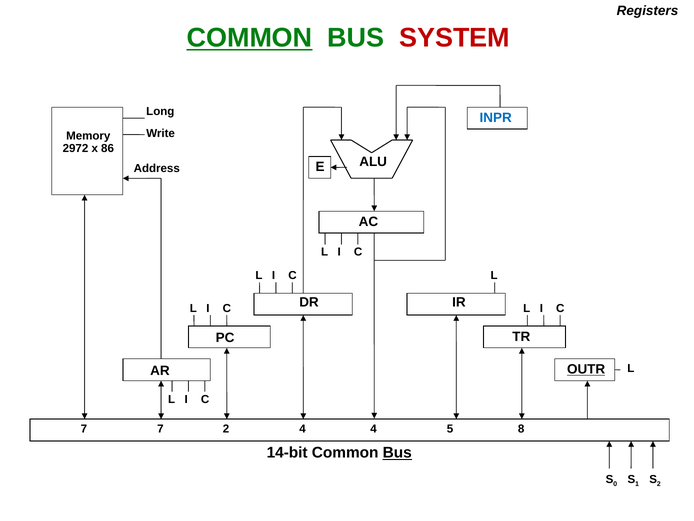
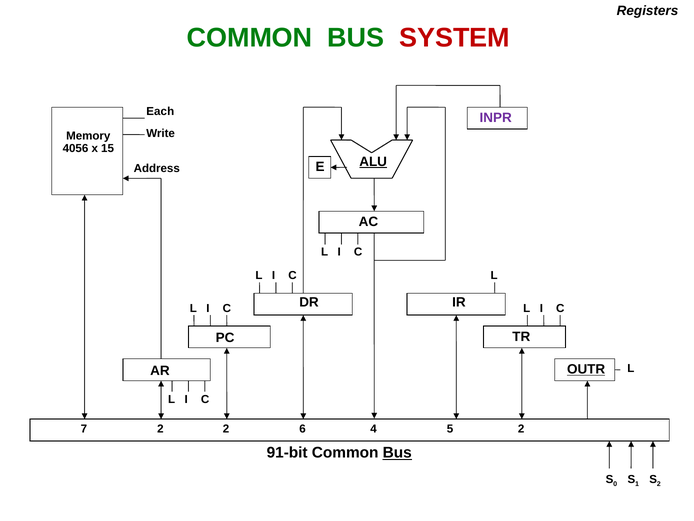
COMMON at (250, 38) underline: present -> none
Long: Long -> Each
INPR colour: blue -> purple
2972: 2972 -> 4056
86: 86 -> 15
ALU underline: none -> present
7 7: 7 -> 2
2 4: 4 -> 6
5 8: 8 -> 2
14-bit: 14-bit -> 91-bit
